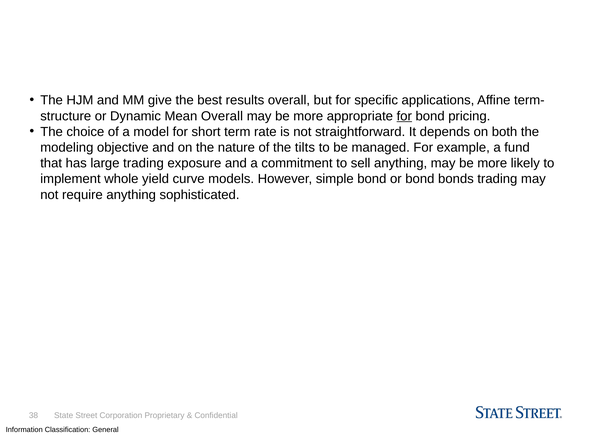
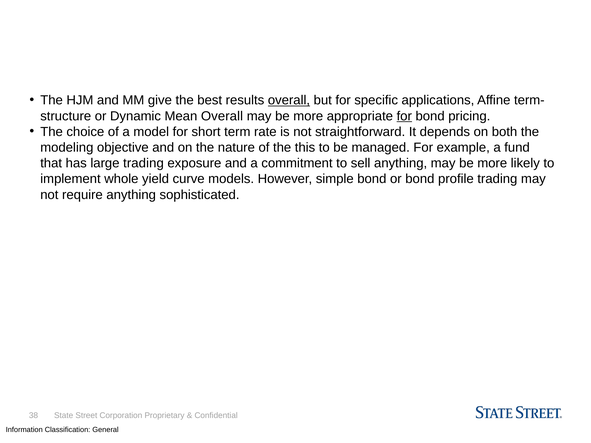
overall at (289, 100) underline: none -> present
tilts: tilts -> this
bonds: bonds -> profile
